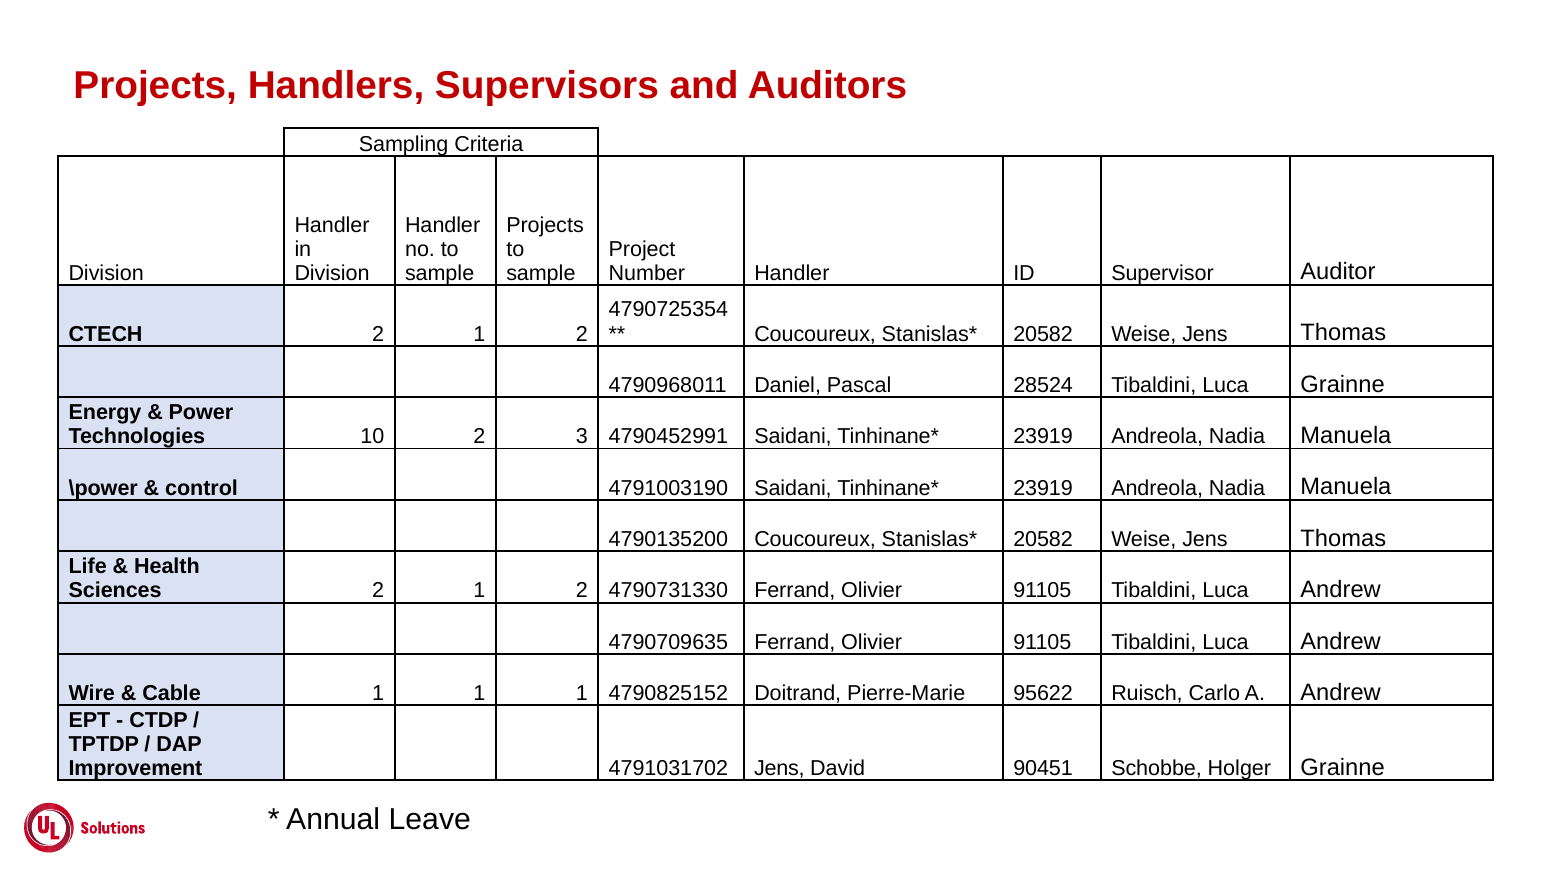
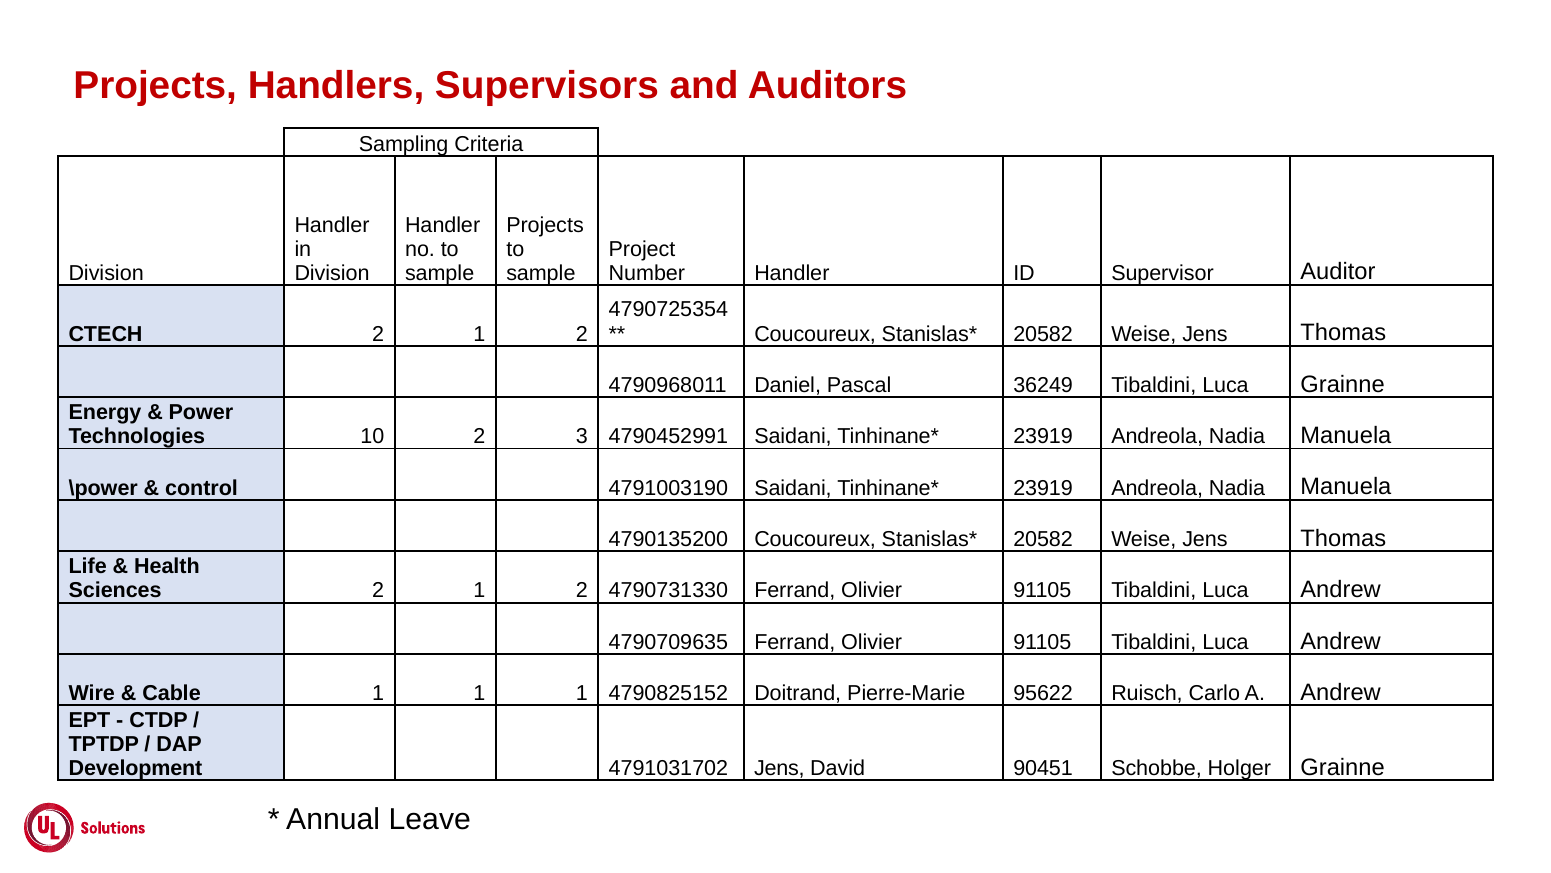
28524: 28524 -> 36249
Improvement: Improvement -> Development
